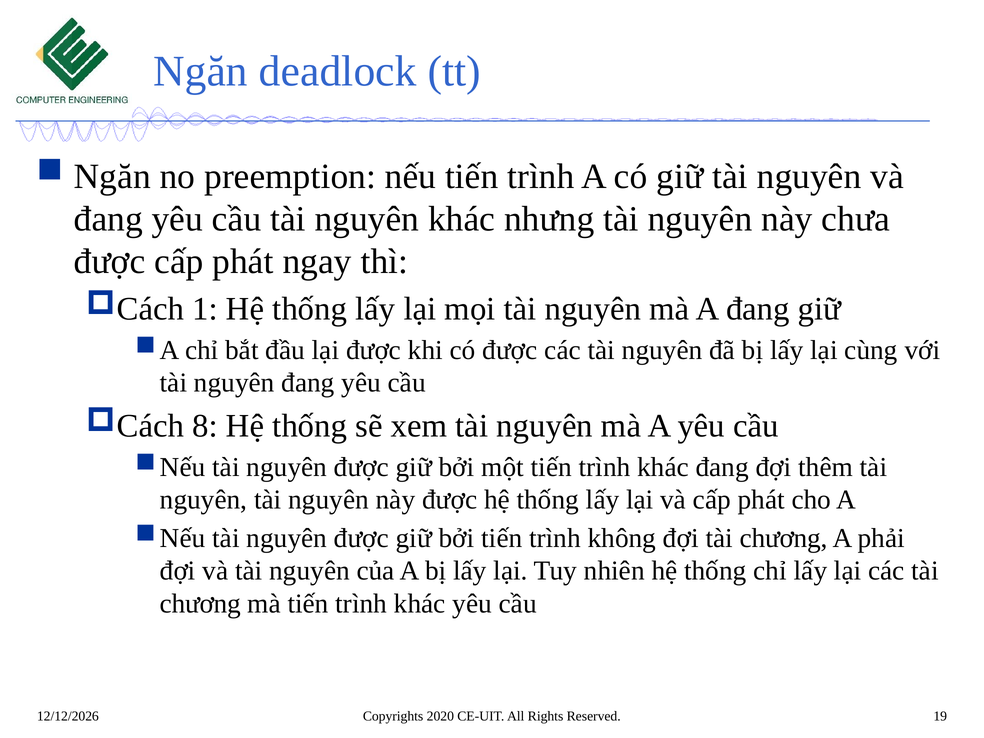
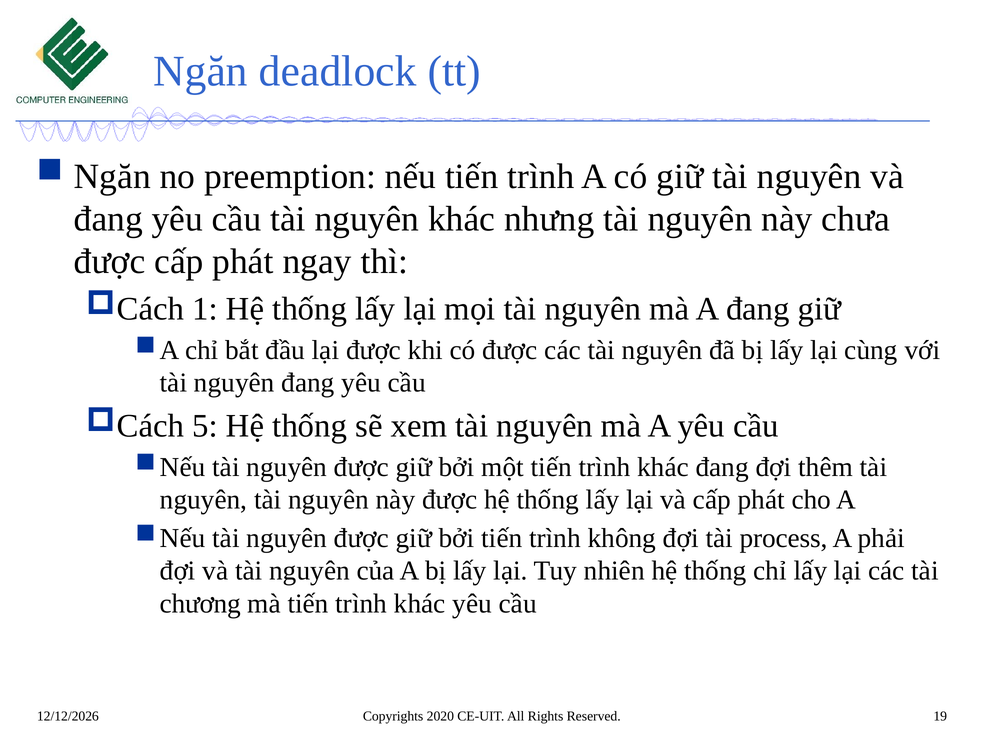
8: 8 -> 5
đợi tài chương: chương -> process
